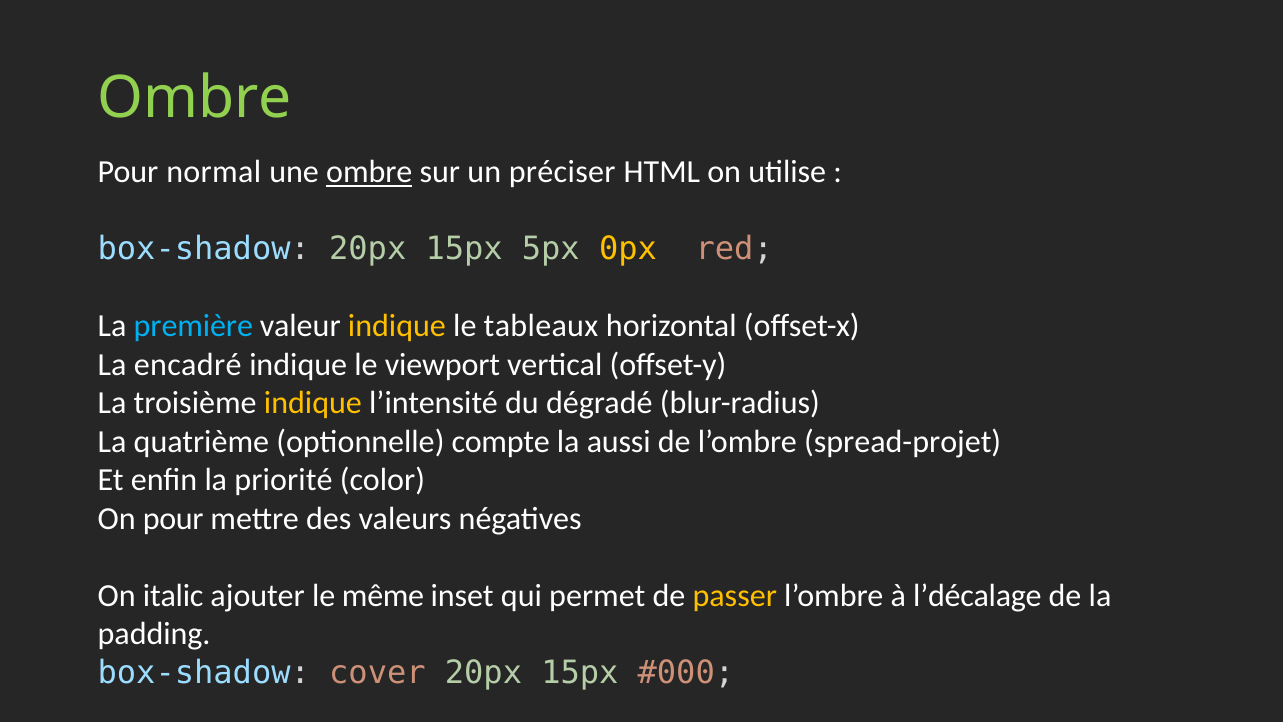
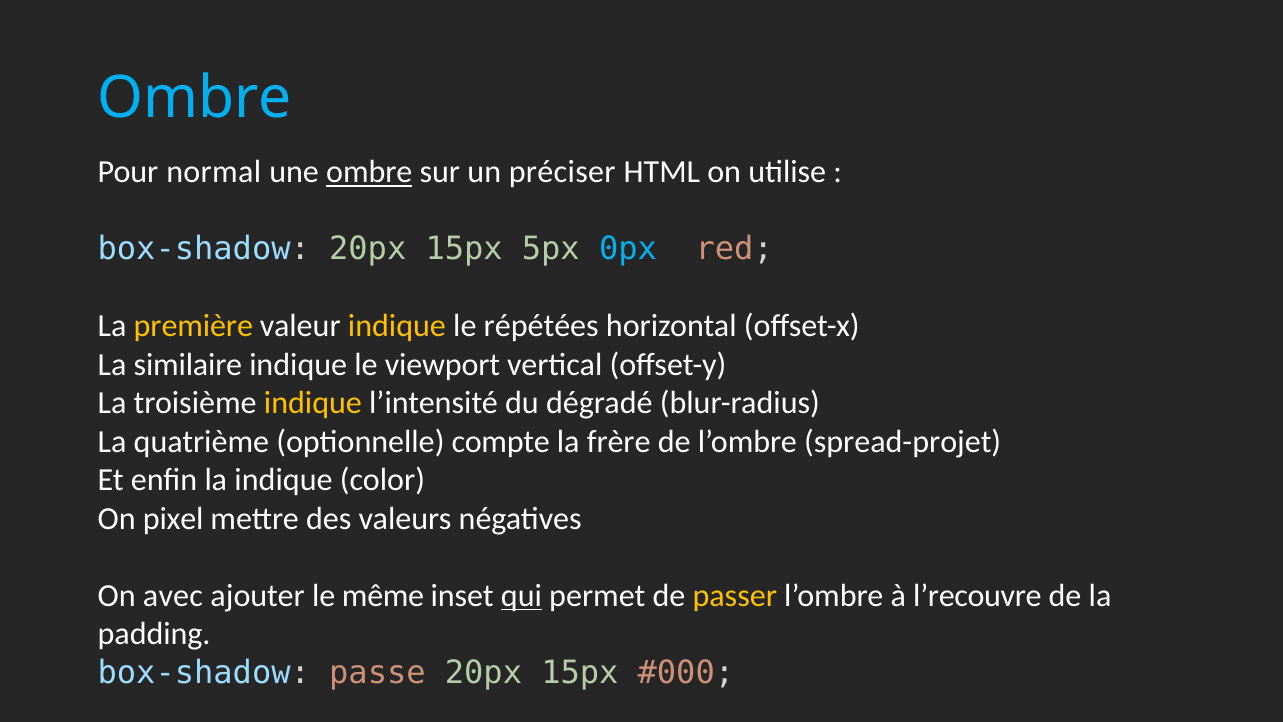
Ombre at (195, 98) colour: light green -> light blue
0px colour: yellow -> light blue
première colour: light blue -> yellow
tableaux: tableaux -> répétées
encadré: encadré -> similaire
aussi: aussi -> frère
la priorité: priorité -> indique
On pour: pour -> pixel
italic: italic -> avec
qui underline: none -> present
l’décalage: l’décalage -> l’recouvre
cover: cover -> passe
